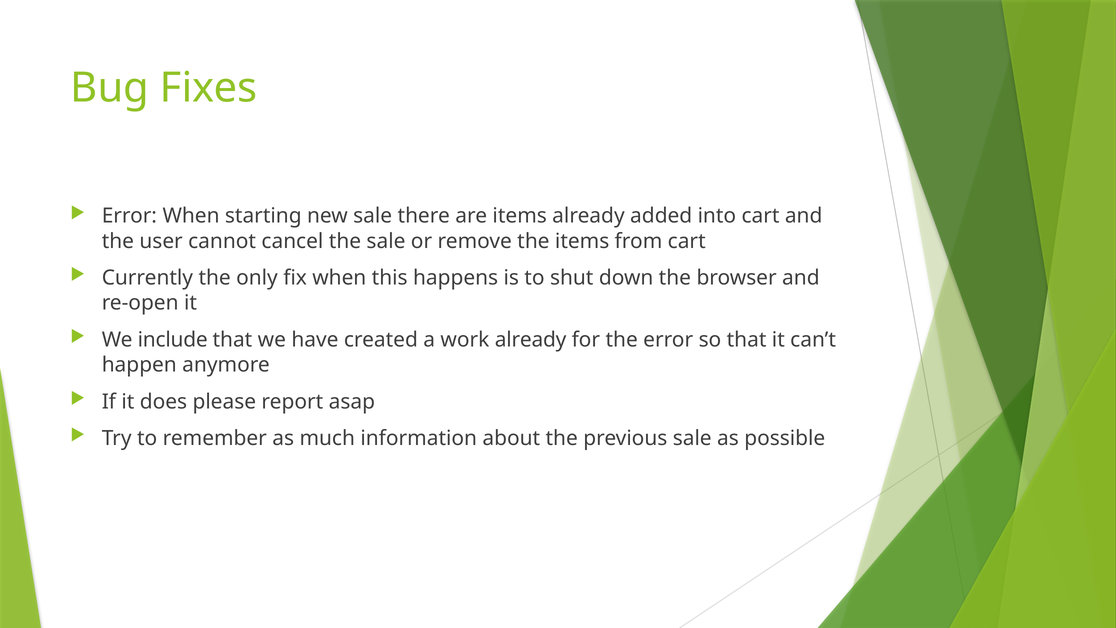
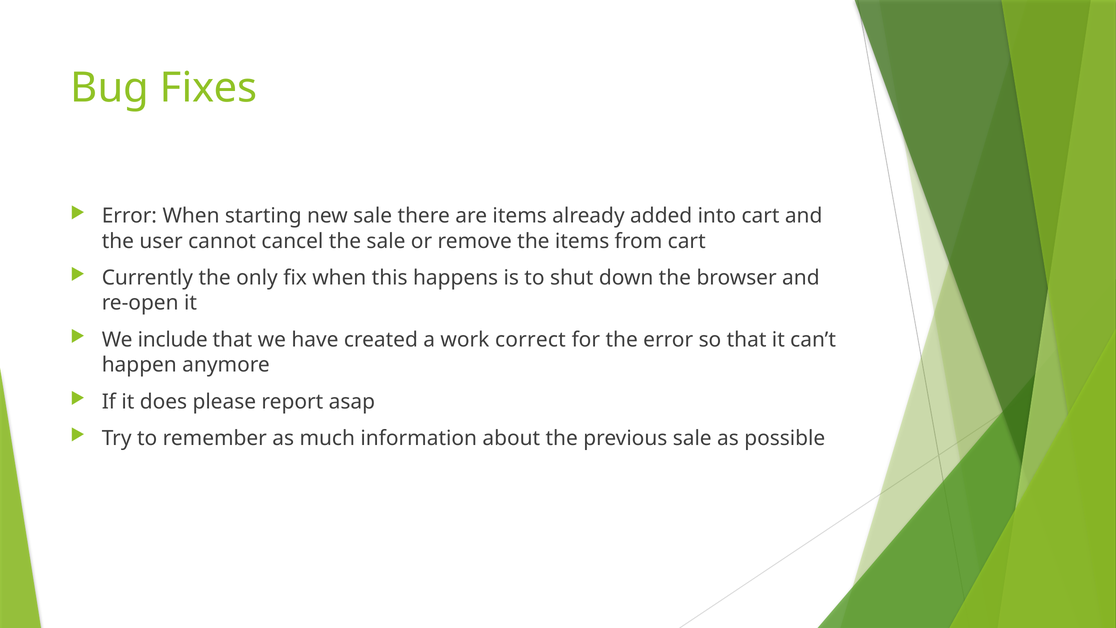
work already: already -> correct
